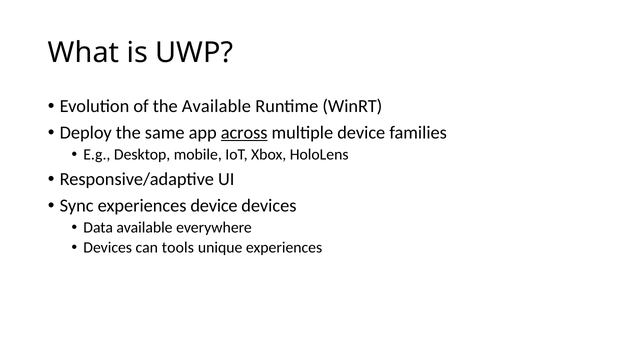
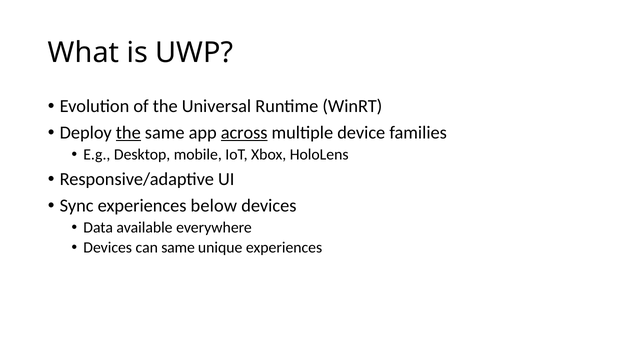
the Available: Available -> Universal
the at (128, 133) underline: none -> present
experiences device: device -> below
can tools: tools -> same
